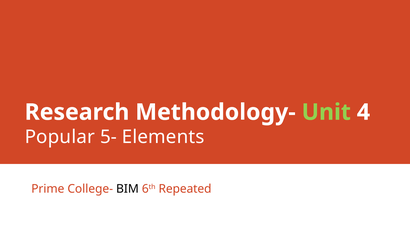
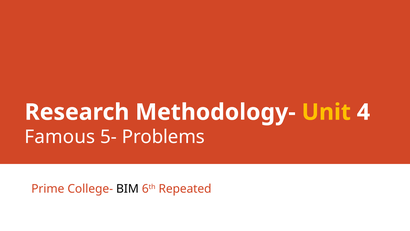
Unit colour: light green -> yellow
Popular: Popular -> Famous
Elements: Elements -> Problems
